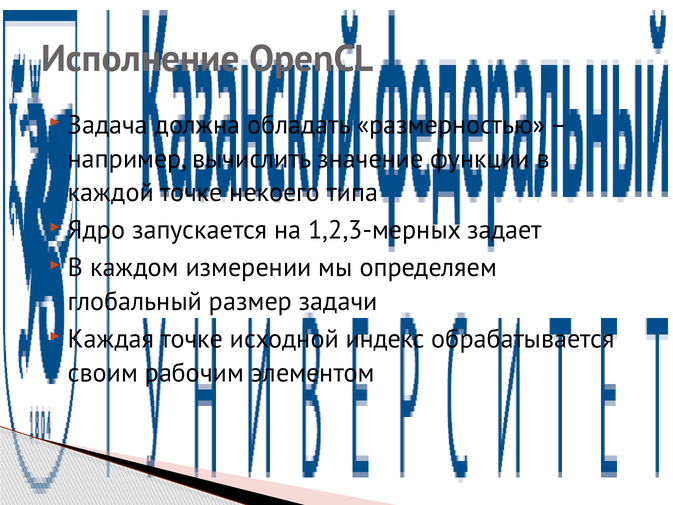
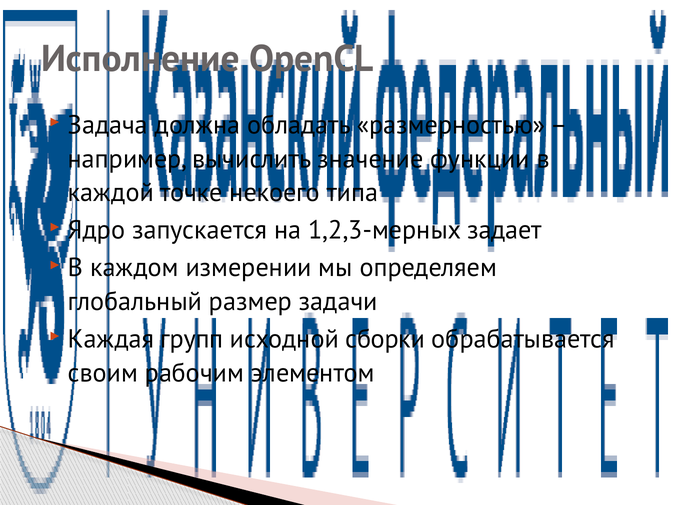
Каждая точке: точке -> групп
индекс: индекс -> сборки
